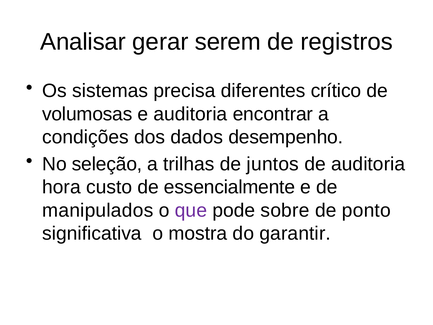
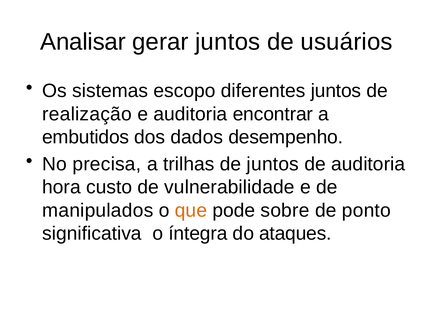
gerar serem: serem -> juntos
registros: registros -> usuários
precisa: precisa -> escopo
diferentes crítico: crítico -> juntos
volumosas: volumosas -> realização
condições: condições -> embutidos
seleção: seleção -> precisa
essencialmente: essencialmente -> vulnerabilidade
que colour: purple -> orange
mostra: mostra -> íntegra
garantir: garantir -> ataques
